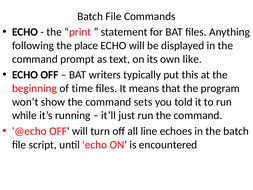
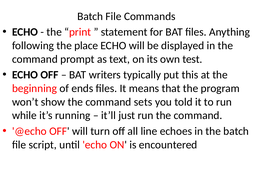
like: like -> test
time: time -> ends
